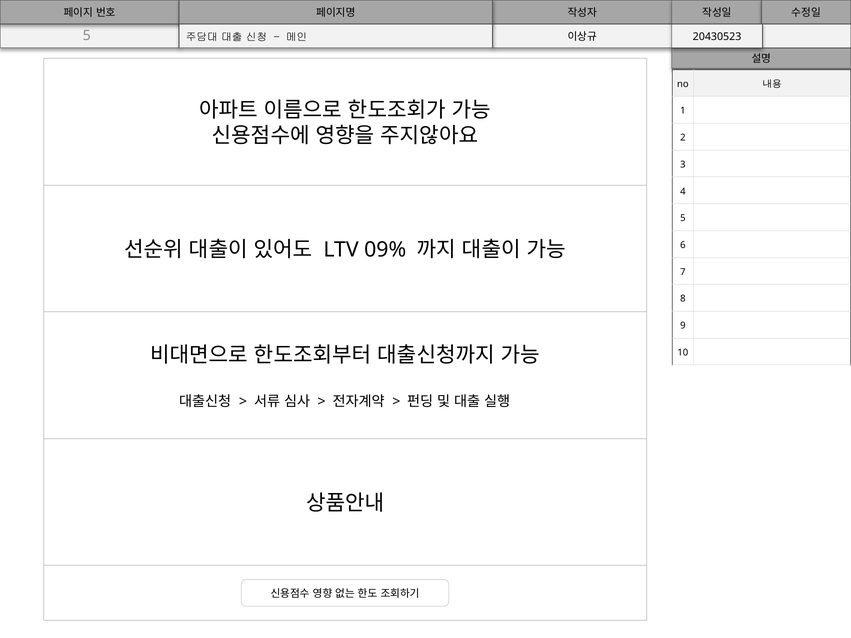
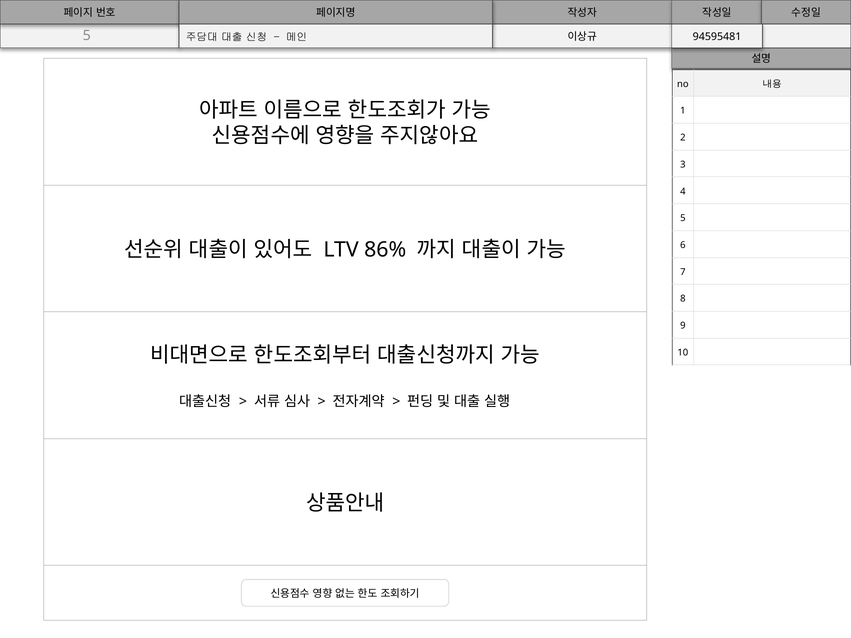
20430523: 20430523 -> 94595481
09%: 09% -> 86%
